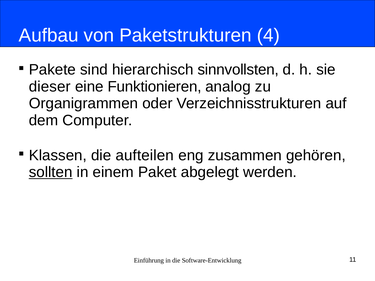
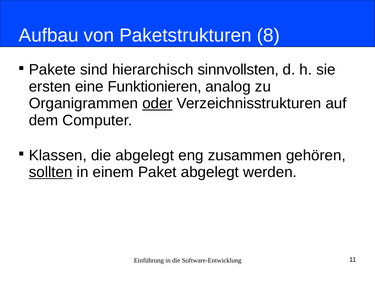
4: 4 -> 8
dieser: dieser -> ersten
oder underline: none -> present
die aufteilen: aufteilen -> abgelegt
